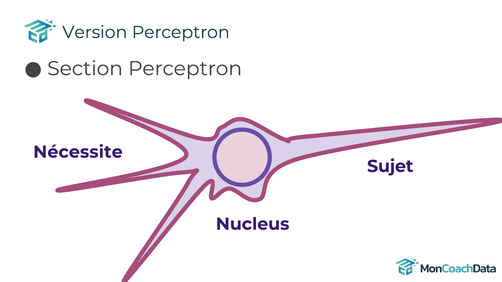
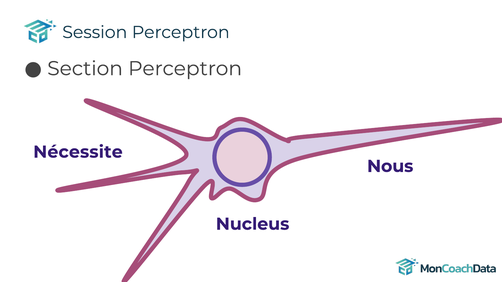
Version: Version -> Session
Sujet: Sujet -> Nous
